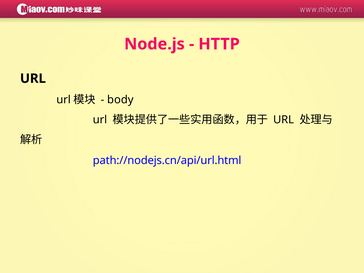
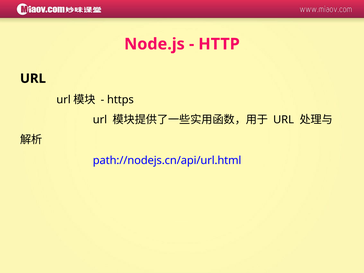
body: body -> https
